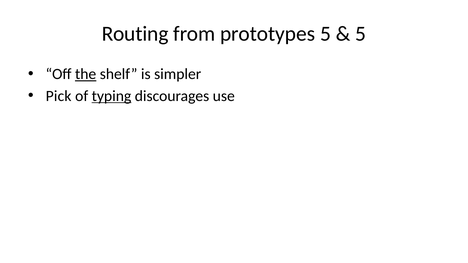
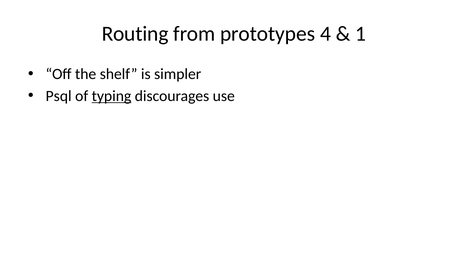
prototypes 5: 5 -> 4
5 at (361, 34): 5 -> 1
the underline: present -> none
Pick: Pick -> Psql
